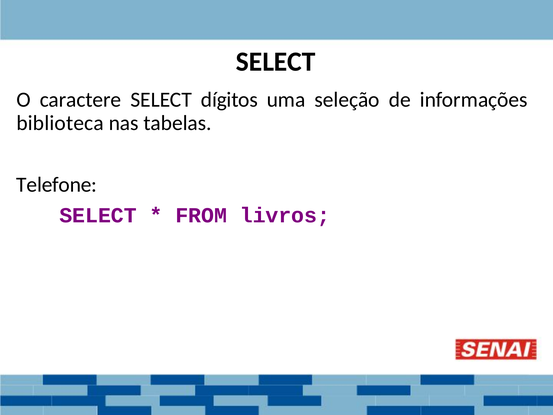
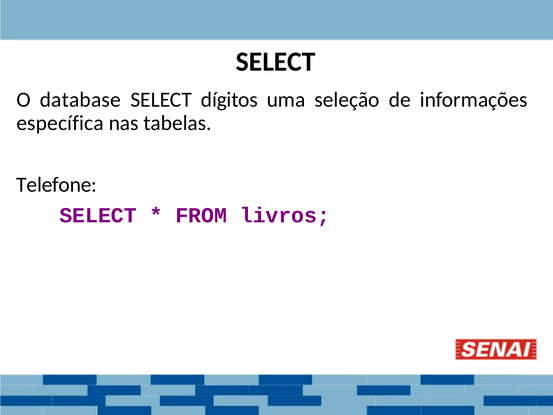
caractere: caractere -> database
biblioteca: biblioteca -> específica
